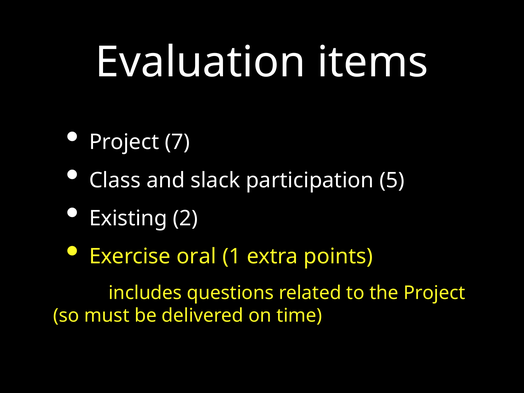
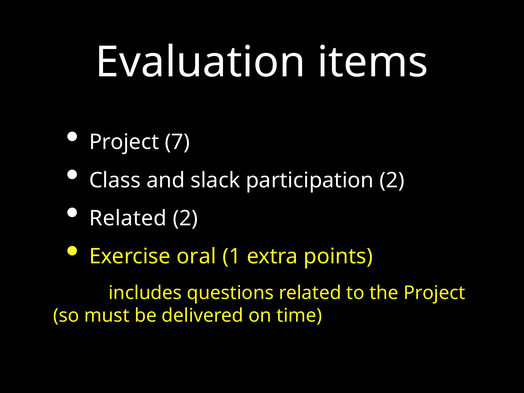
participation 5: 5 -> 2
Existing at (128, 218): Existing -> Related
